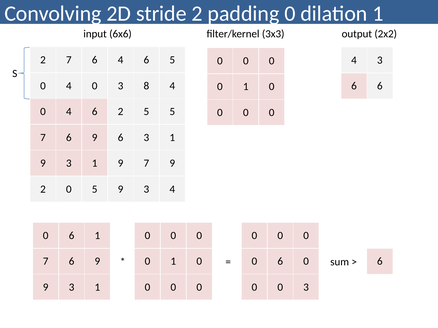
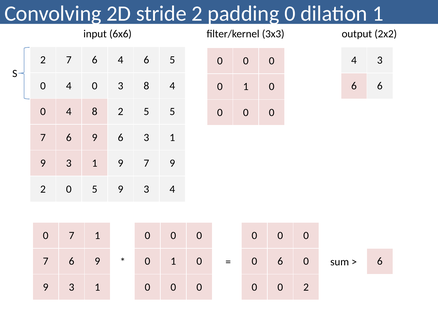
0 4 6: 6 -> 8
6 at (72, 236): 6 -> 7
0 0 3: 3 -> 2
